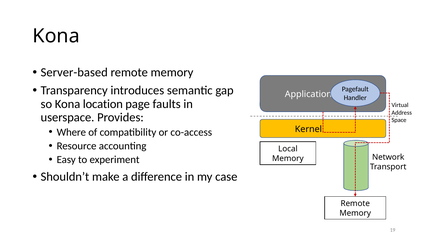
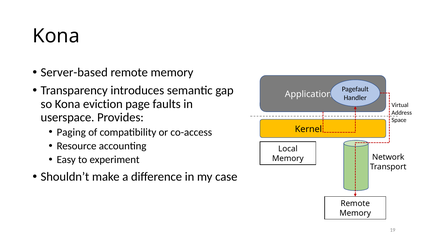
location: location -> eviction
Where: Where -> Paging
